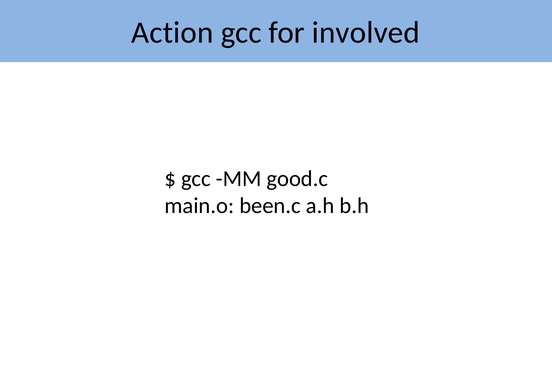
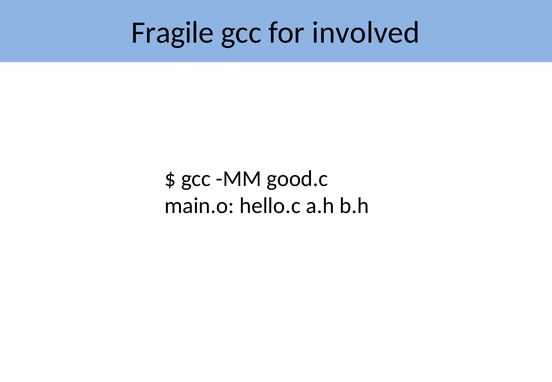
Action: Action -> Fragile
been.c: been.c -> hello.c
